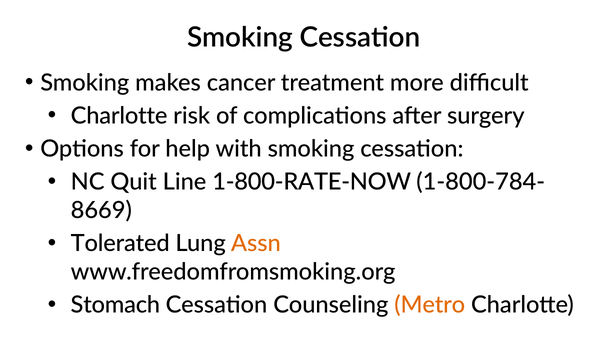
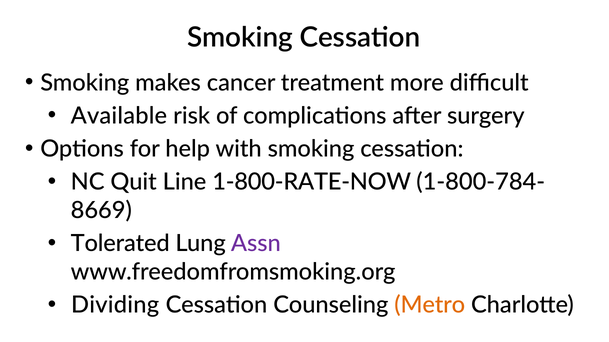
Charlotte at (119, 116): Charlotte -> Available
Assn colour: orange -> purple
Stomach: Stomach -> Dividing
